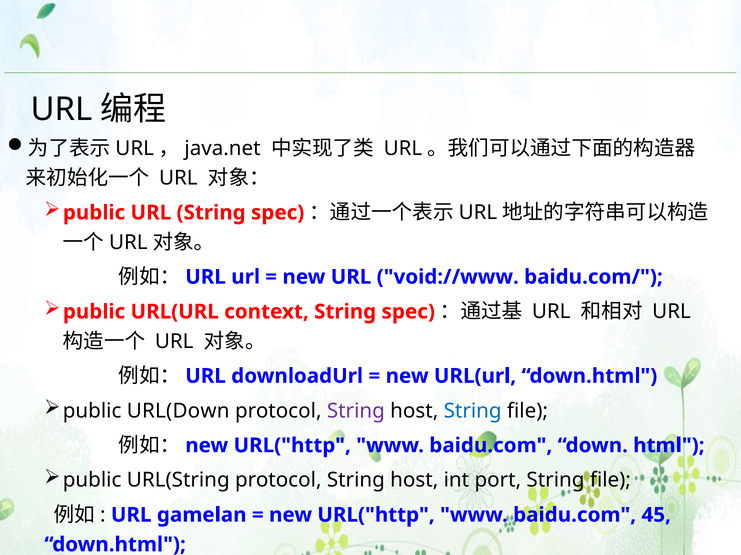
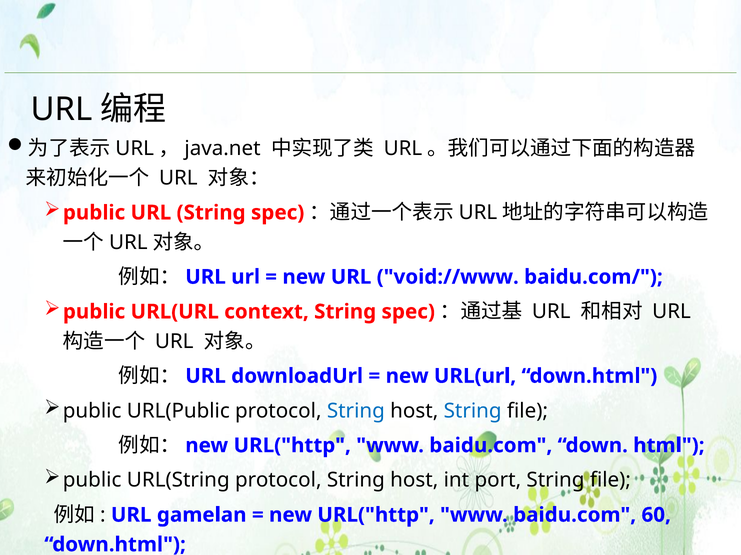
URL(Down: URL(Down -> URL(Public
String at (356, 411) colour: purple -> blue
45: 45 -> 60
